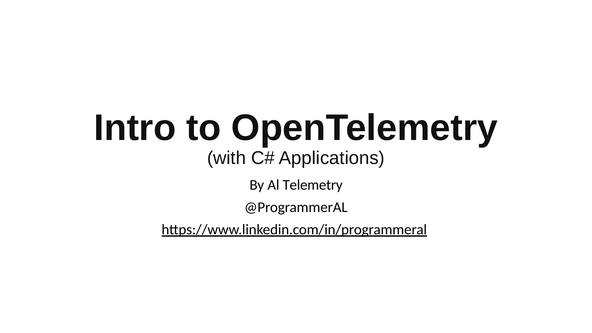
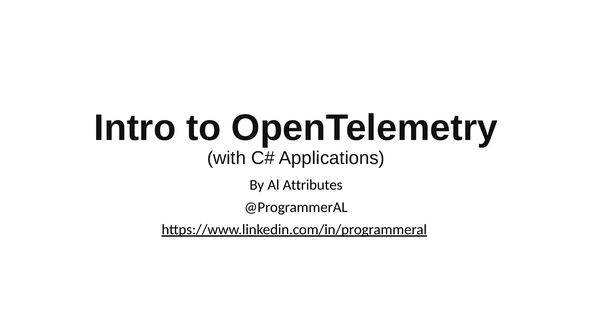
Telemetry: Telemetry -> Attributes
